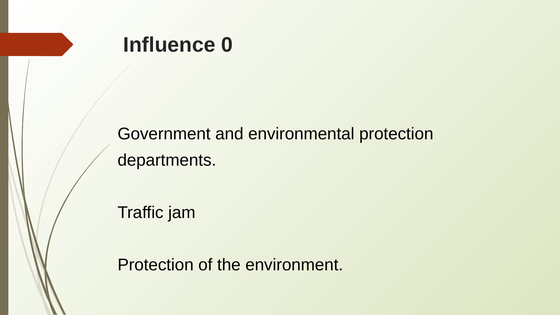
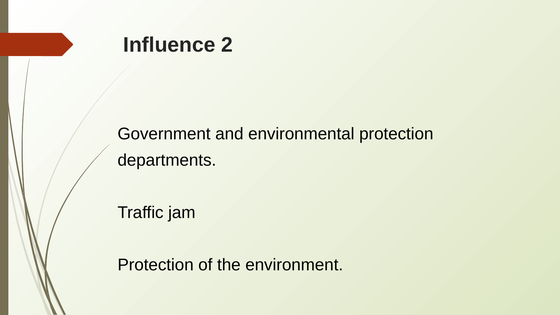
0: 0 -> 2
